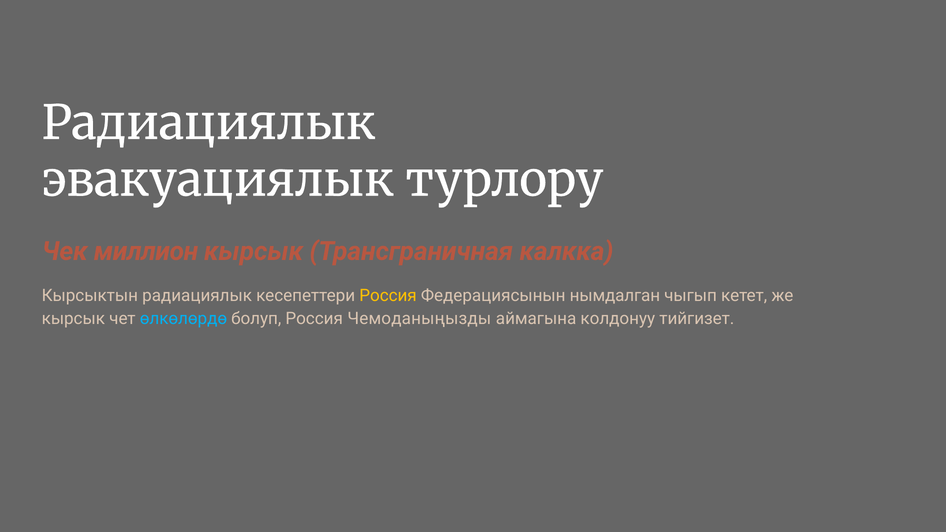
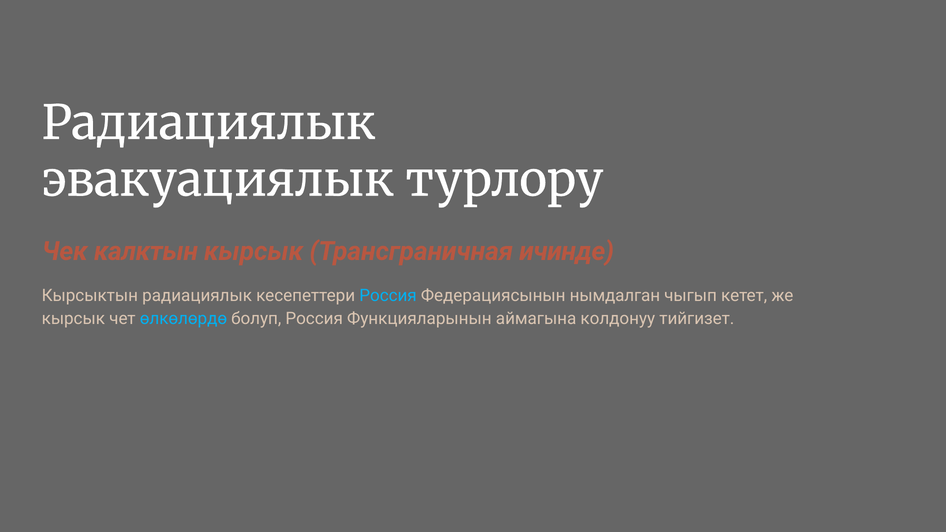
миллион: миллион -> калктын
калкка: калкка -> ичинде
Россия at (388, 295) colour: yellow -> light blue
Чемоданыңызды: Чемоданыңызды -> Функцияларынын
